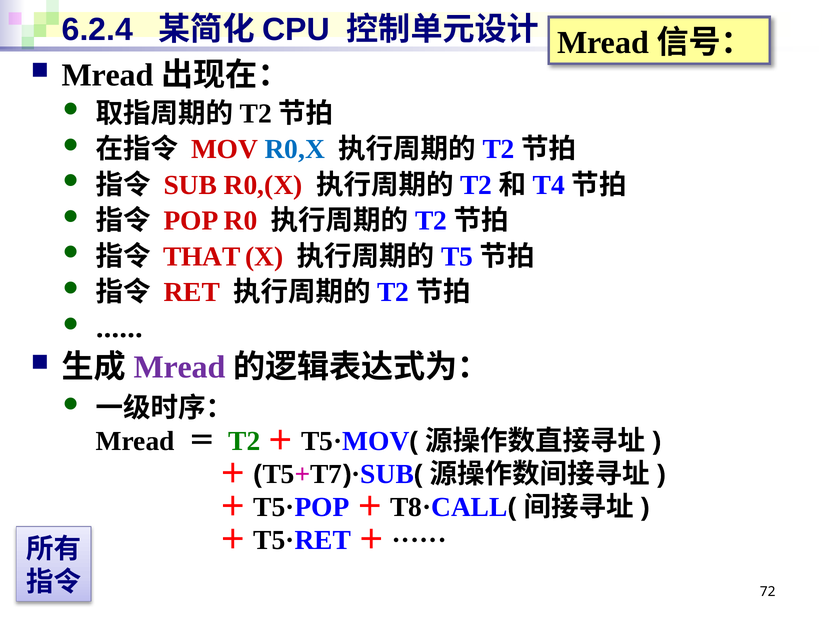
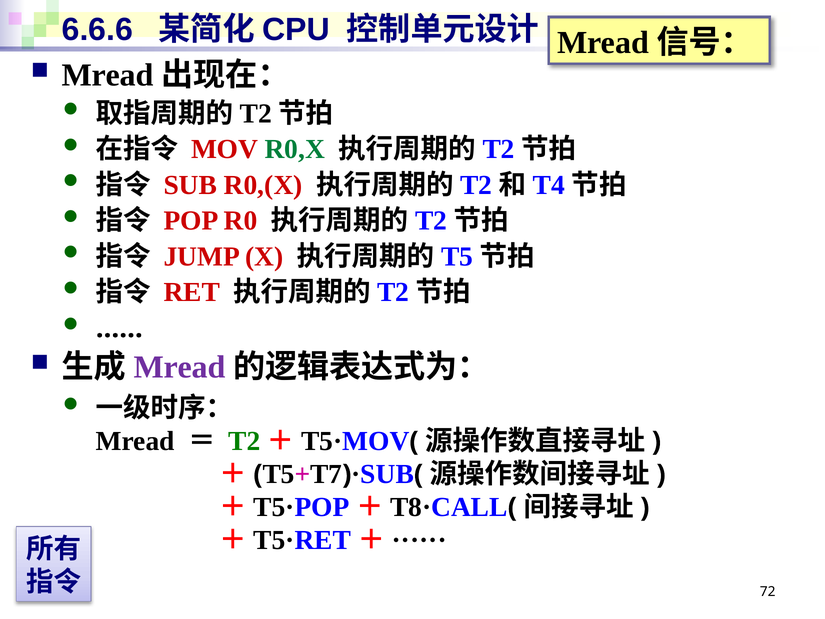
6.2.4: 6.2.4 -> 6.6.6
R0,X colour: blue -> green
THAT: THAT -> JUMP
